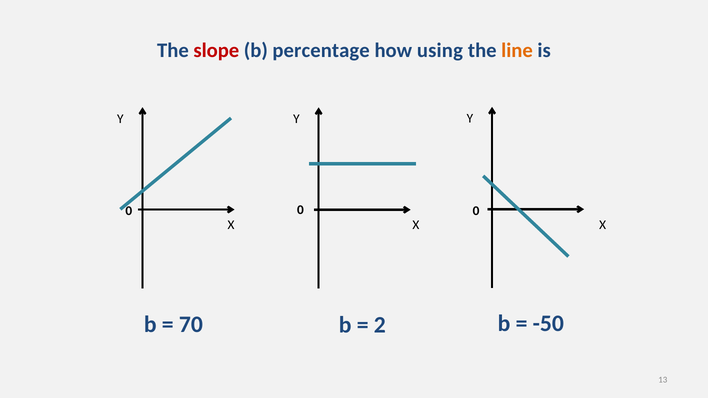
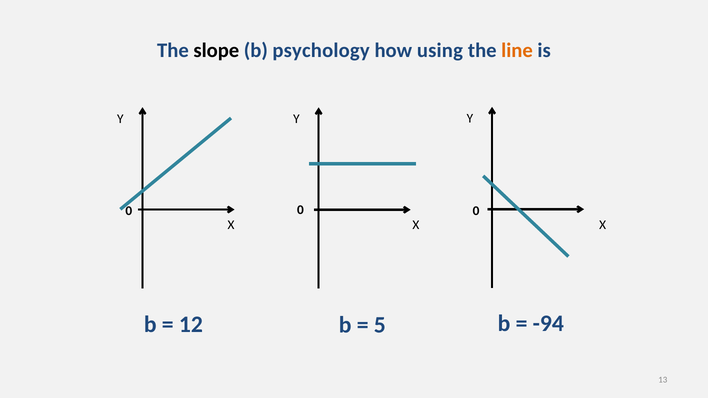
slope colour: red -> black
percentage: percentage -> psychology
70: 70 -> 12
2: 2 -> 5
-50: -50 -> -94
